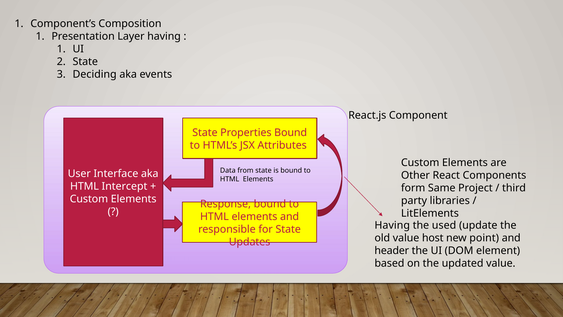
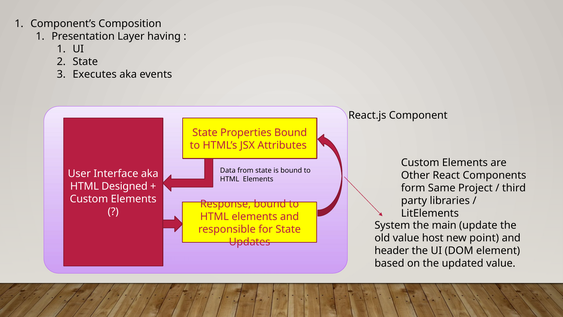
Deciding: Deciding -> Executes
Intercept: Intercept -> Designed
Having at (392, 225): Having -> System
used: used -> main
